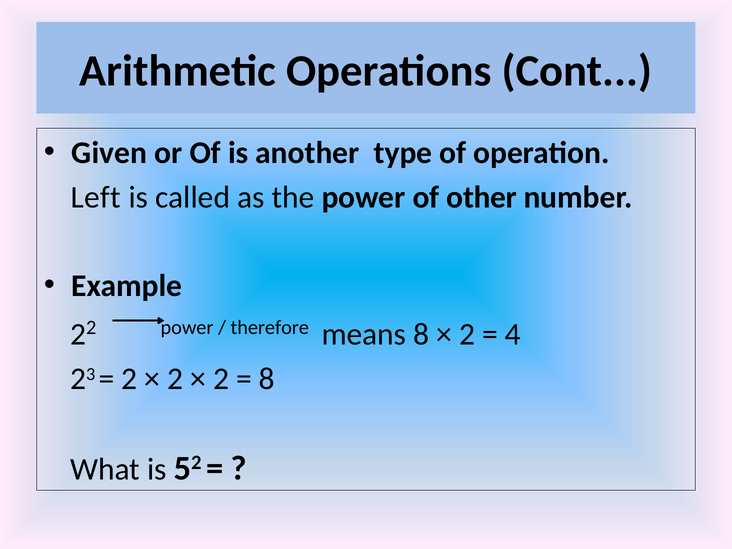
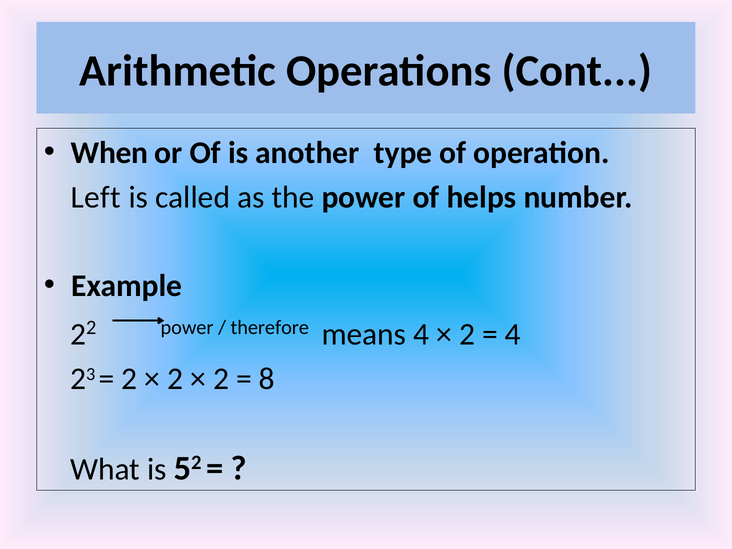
Given: Given -> When
other: other -> helps
means 8: 8 -> 4
